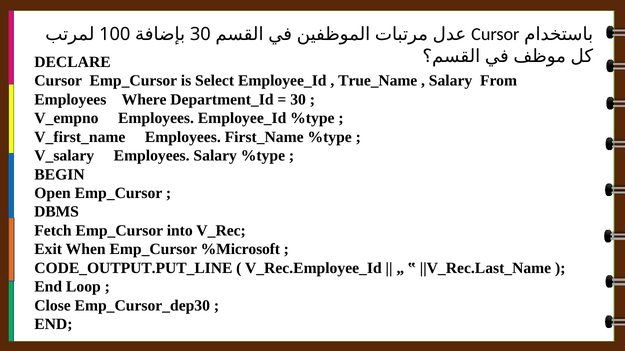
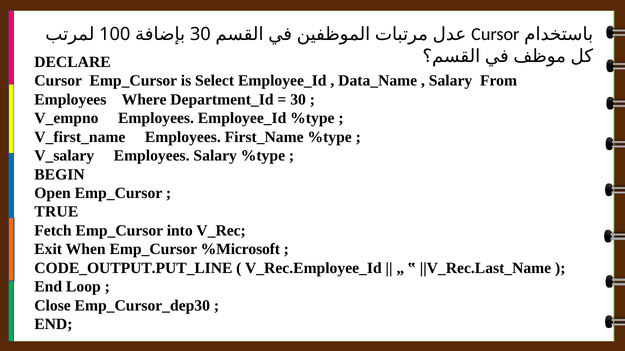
True_Name: True_Name -> Data_Name
DBMS: DBMS -> TRUE
